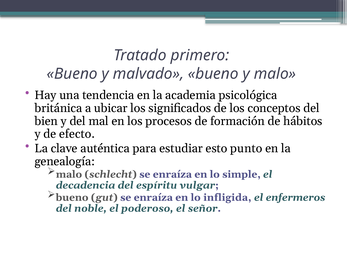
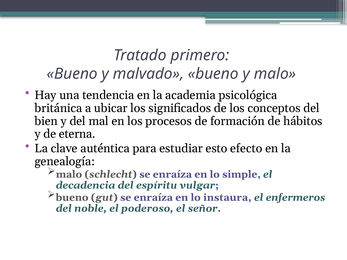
efecto: efecto -> eterna
punto: punto -> efecto
infligida: infligida -> instaura
